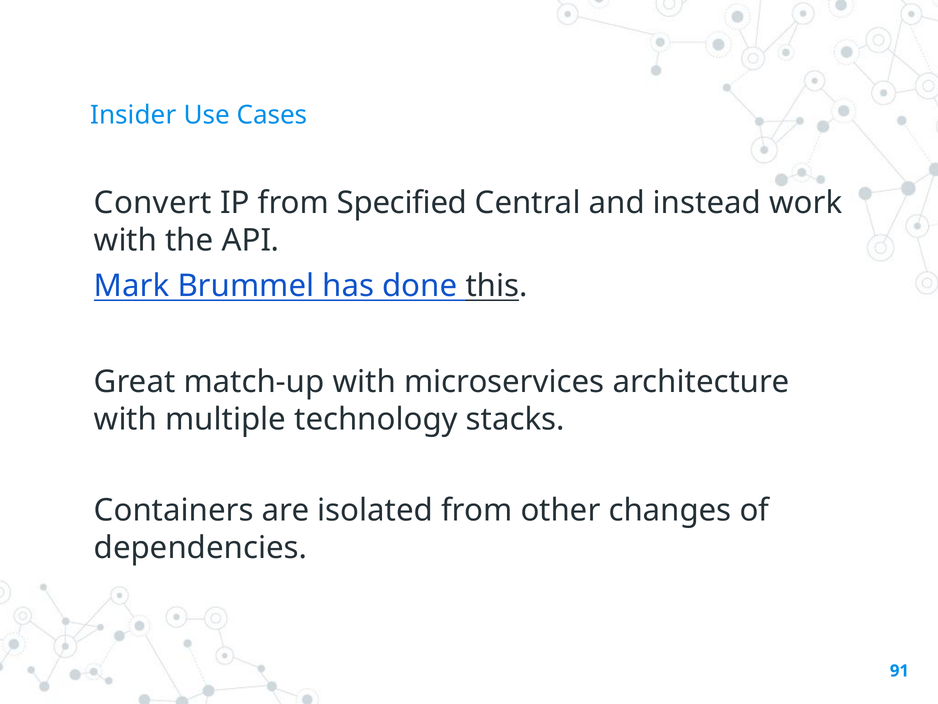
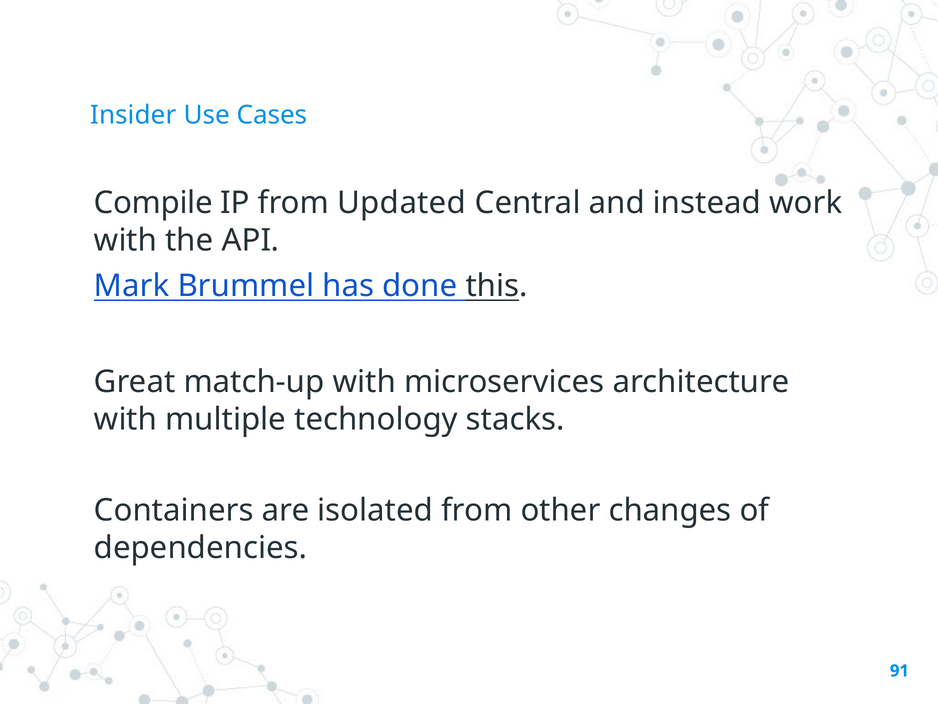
Convert: Convert -> Compile
Specified: Specified -> Updated
